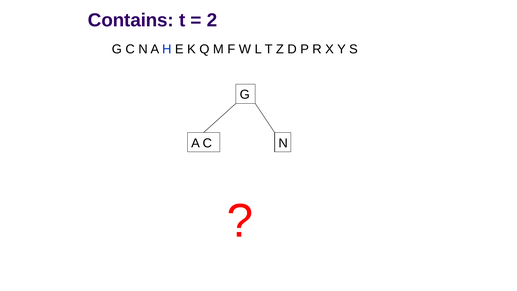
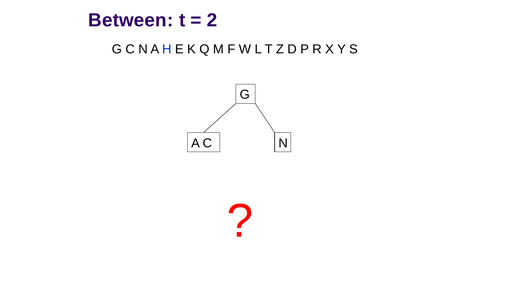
Contains: Contains -> Between
